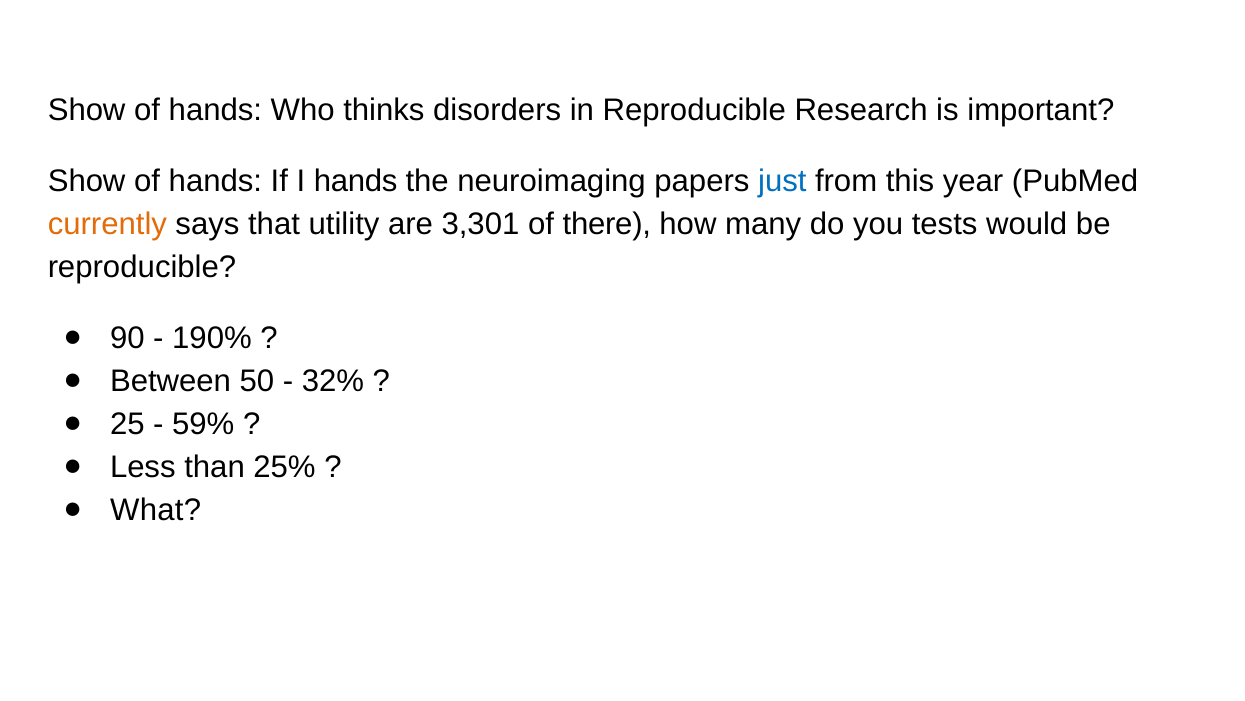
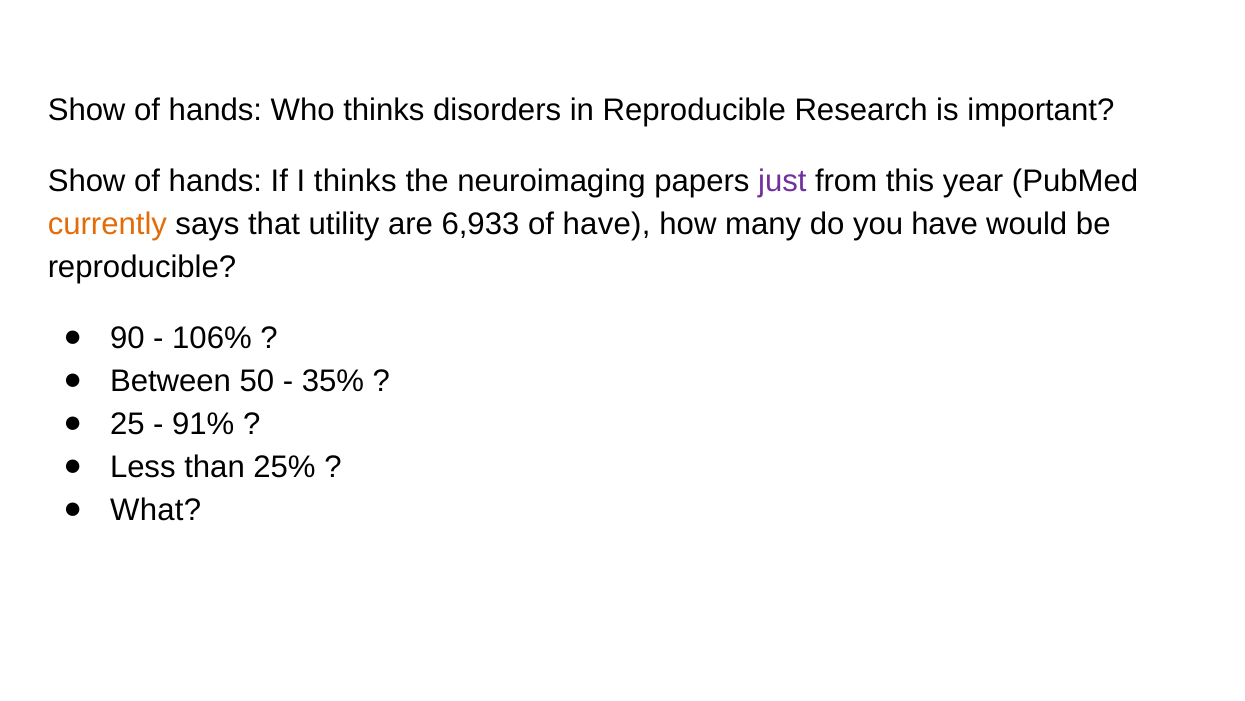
I hands: hands -> thinks
just colour: blue -> purple
3,301: 3,301 -> 6,933
of there: there -> have
you tests: tests -> have
190%: 190% -> 106%
32%: 32% -> 35%
59%: 59% -> 91%
